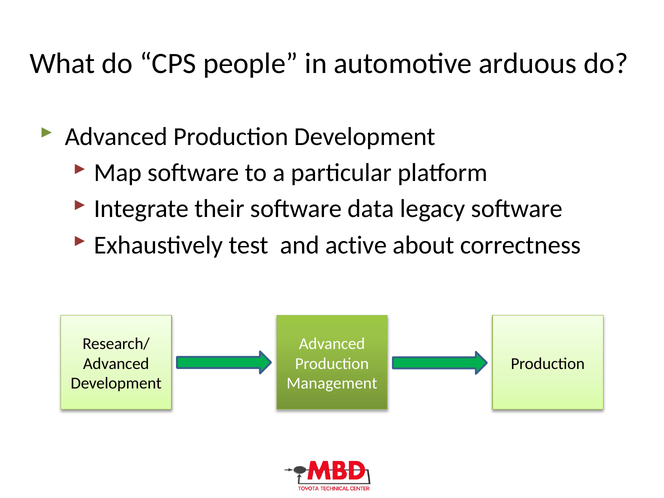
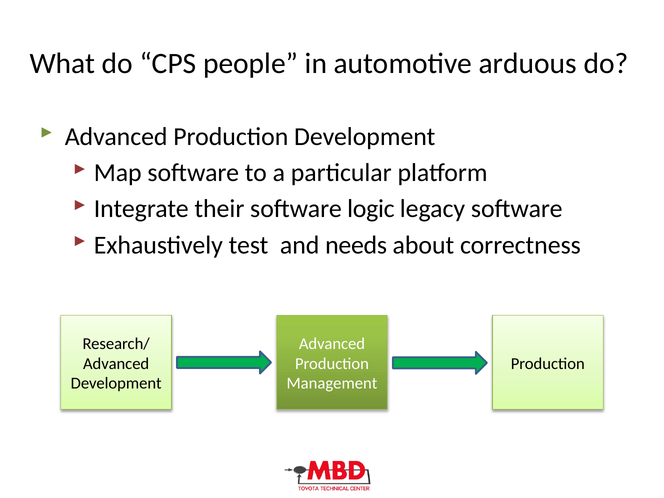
data: data -> logic
active: active -> needs
